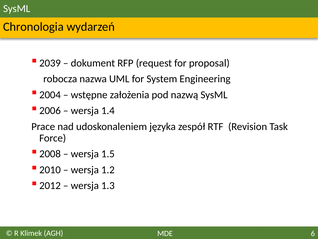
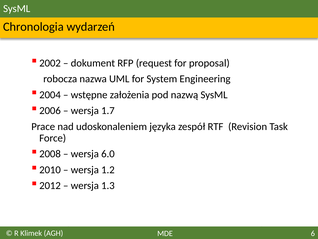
2039: 2039 -> 2002
1.4: 1.4 -> 1.7
1.5: 1.5 -> 6.0
